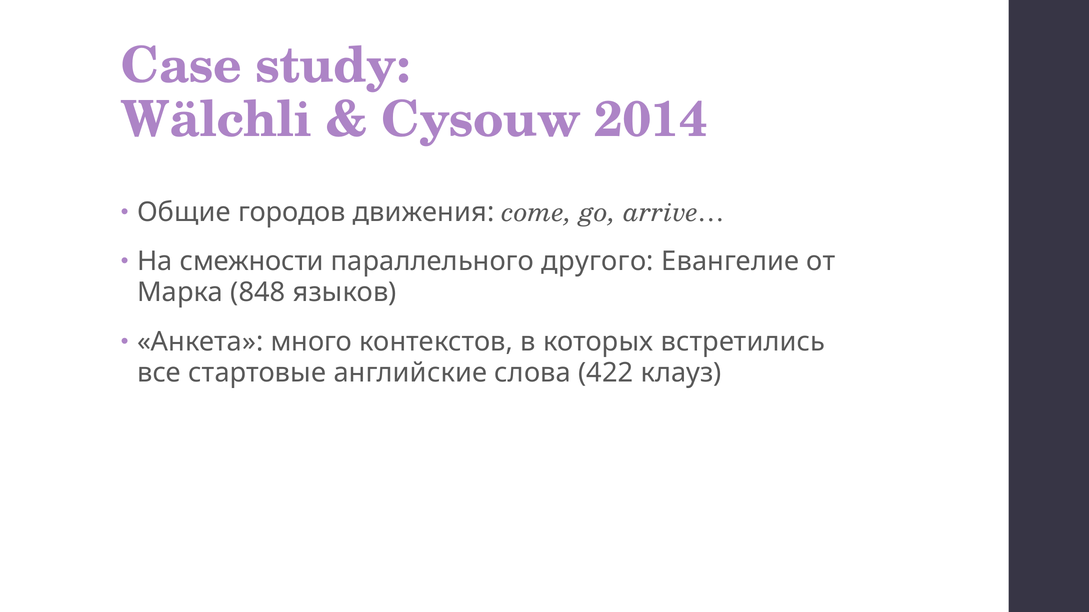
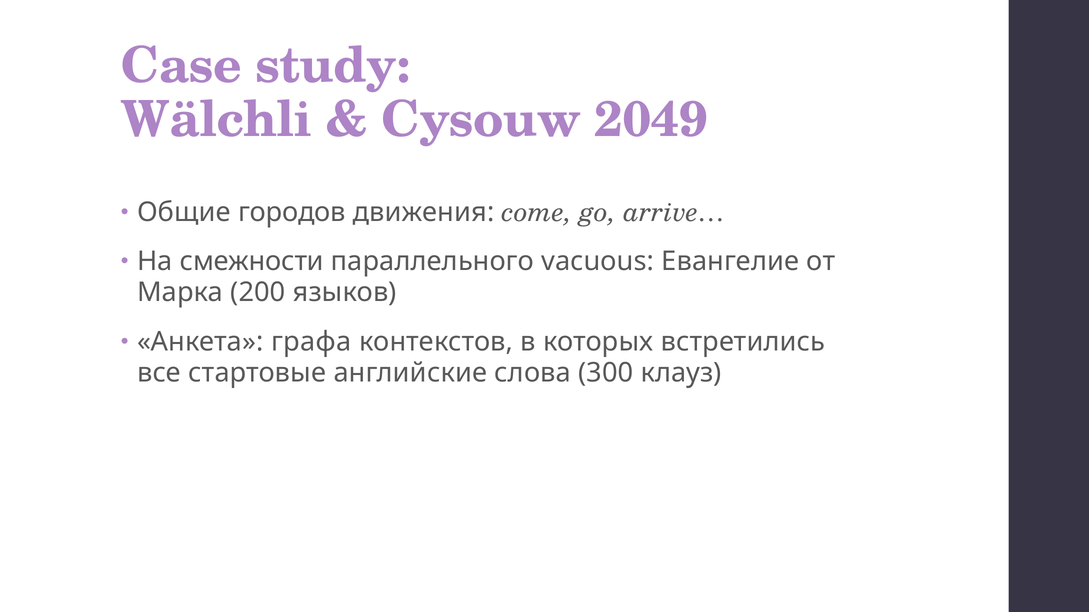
2014: 2014 -> 2049
другого: другого -> vacuous
848: 848 -> 200
много: много -> графа
422: 422 -> 300
